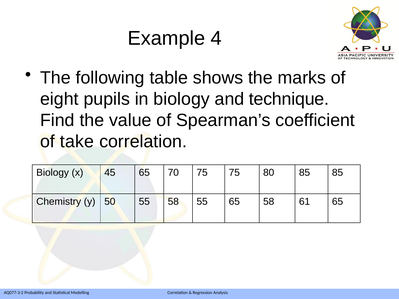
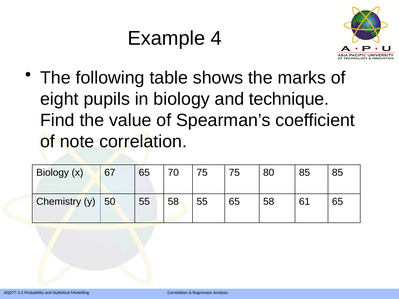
take: take -> note
45: 45 -> 67
